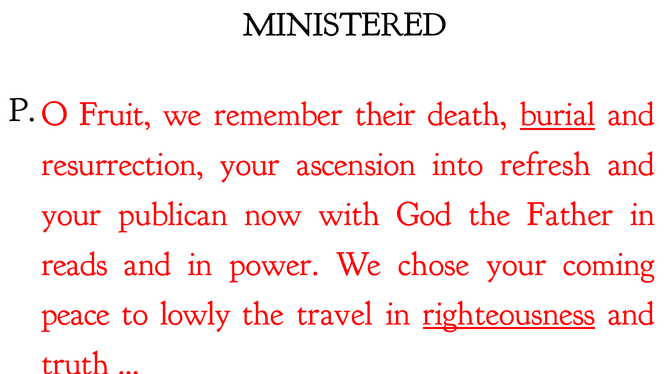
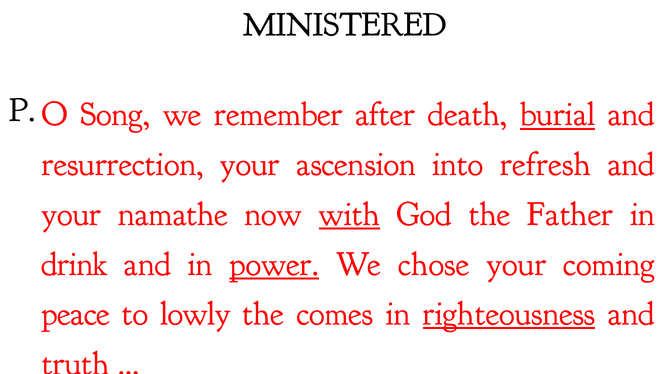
Fruit: Fruit -> Song
their: their -> after
publican: publican -> namathe
with underline: none -> present
reads: reads -> drink
power underline: none -> present
travel: travel -> comes
